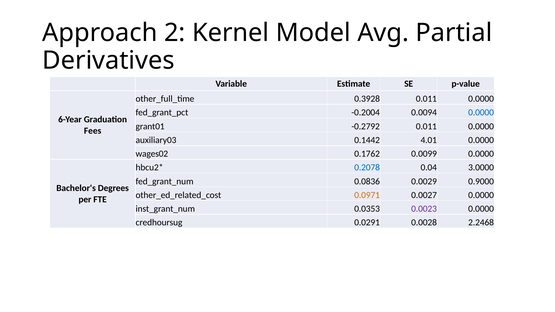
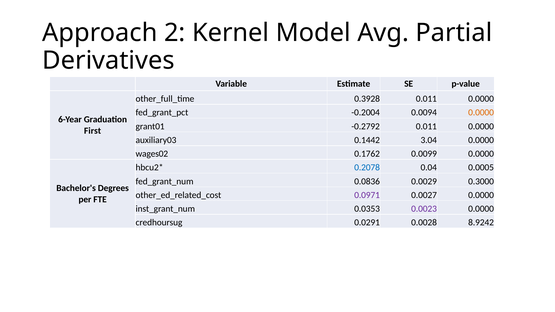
0.0000 at (481, 113) colour: blue -> orange
Fees: Fees -> First
4.01: 4.01 -> 3.04
3.0000: 3.0000 -> 0.0005
0.9000: 0.9000 -> 0.3000
0.0971 colour: orange -> purple
2.2468: 2.2468 -> 8.9242
